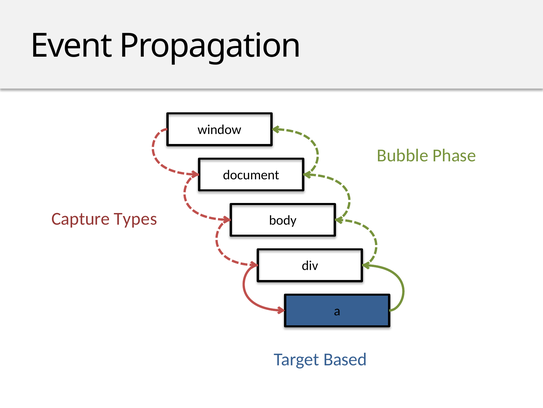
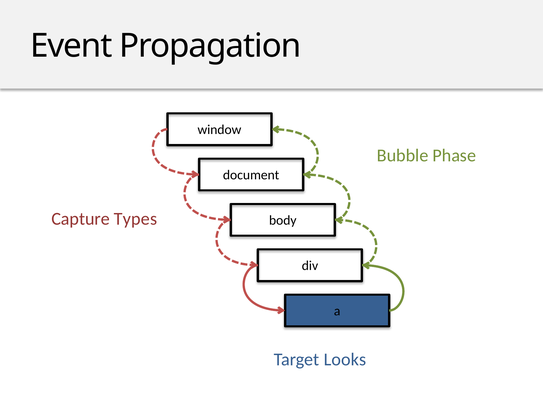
Based: Based -> Looks
